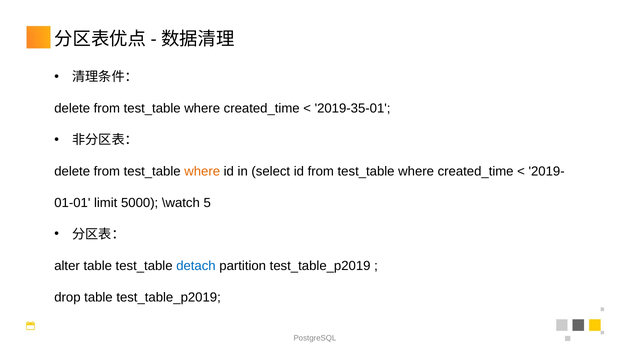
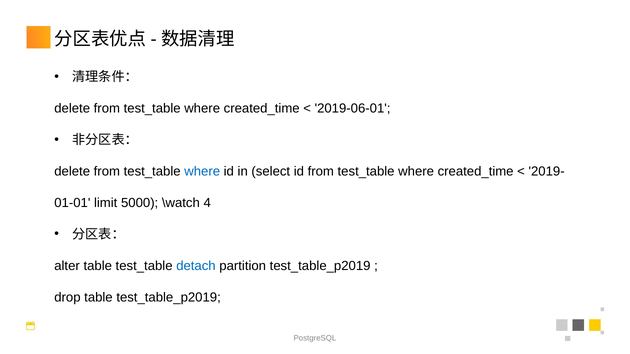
2019-35-01: 2019-35-01 -> 2019-06-01
where at (202, 172) colour: orange -> blue
5: 5 -> 4
